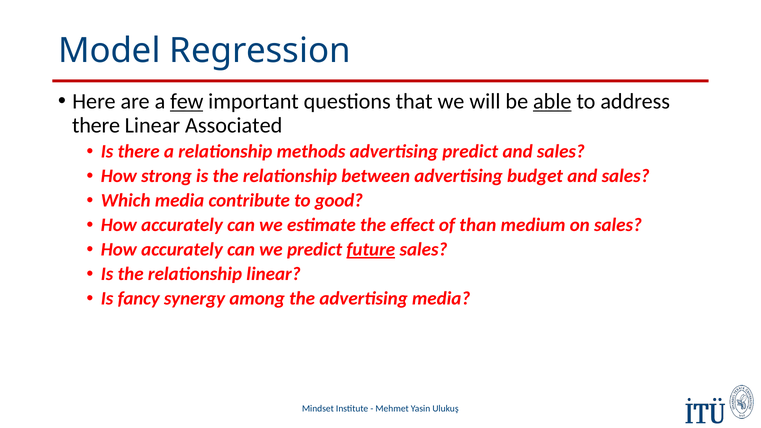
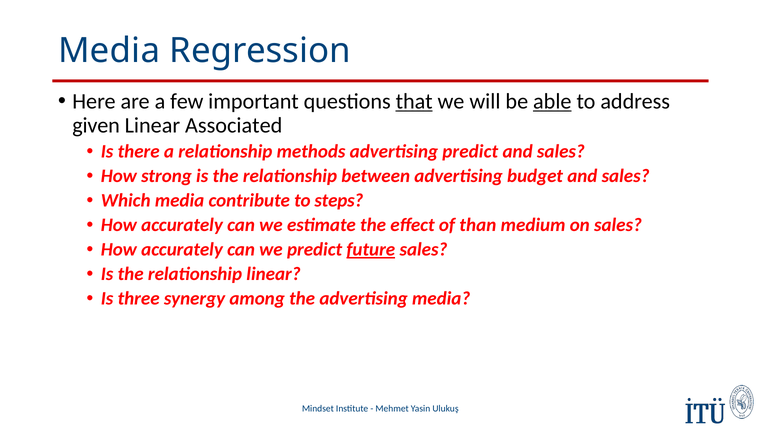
Model at (109, 51): Model -> Media
few underline: present -> none
that underline: none -> present
there at (96, 125): there -> given
good: good -> steps
fancy: fancy -> three
